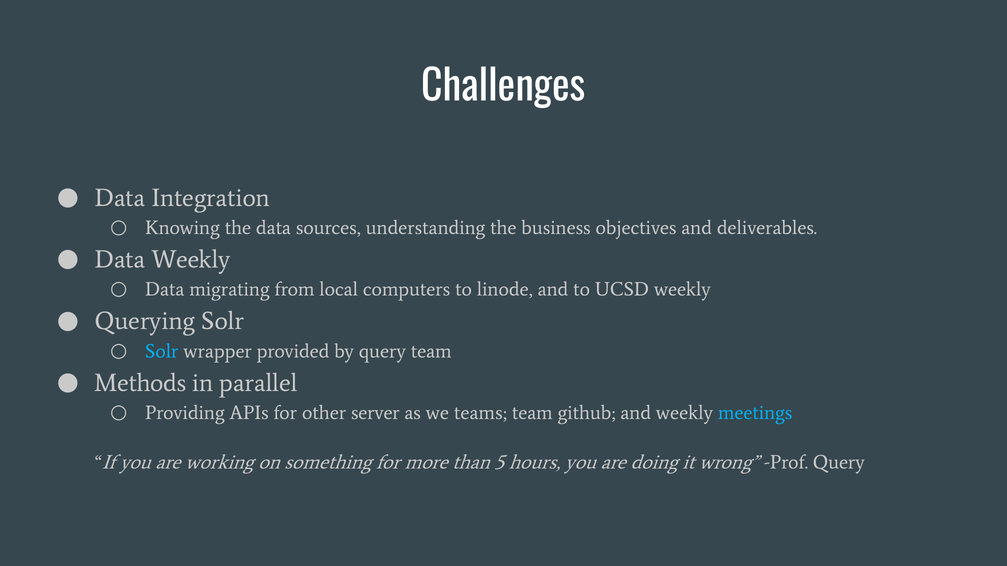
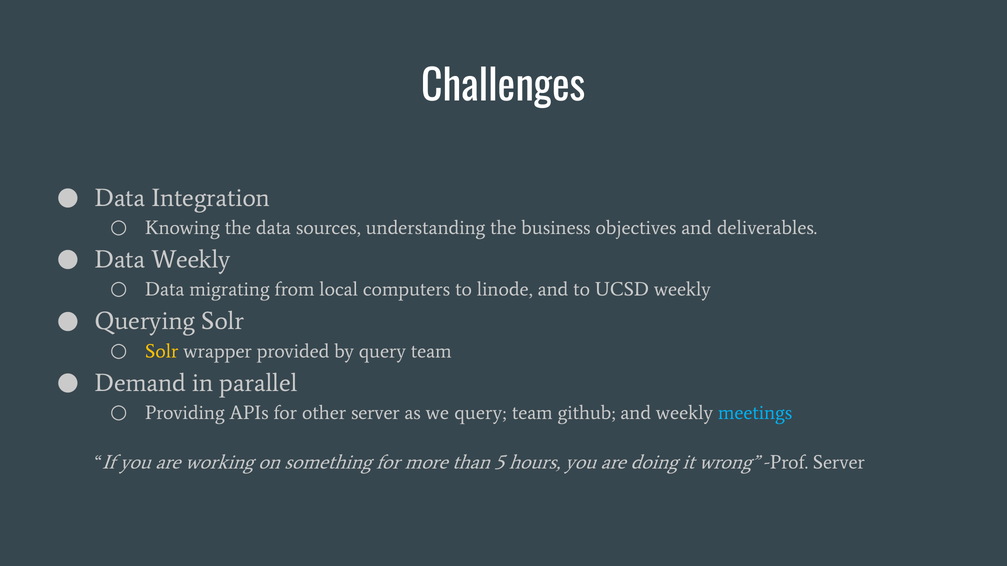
Solr at (162, 351) colour: light blue -> yellow
Methods: Methods -> Demand
we teams: teams -> query
Prof Query: Query -> Server
